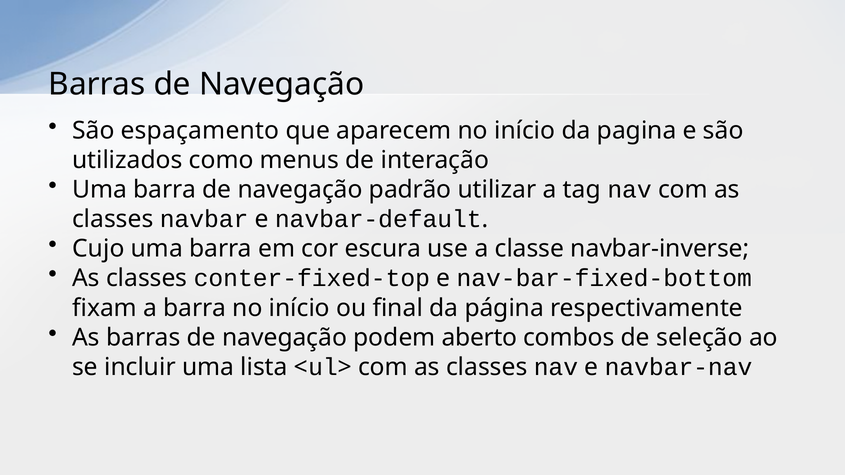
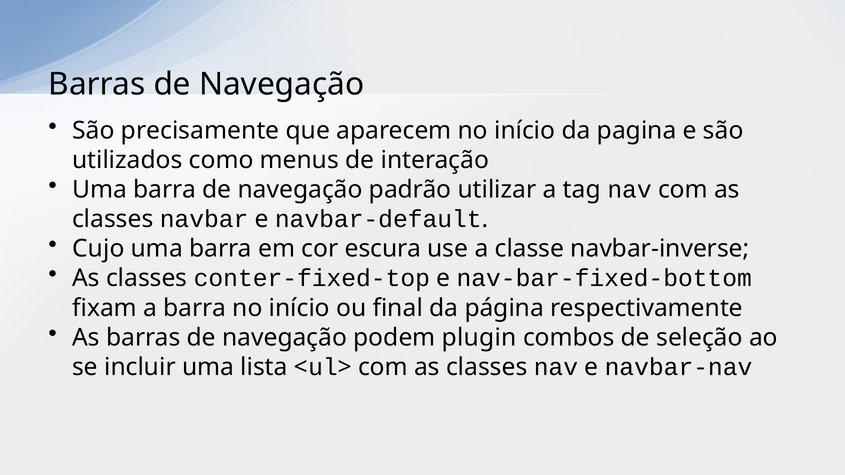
espaçamento: espaçamento -> precisamente
aberto: aberto -> plugin
